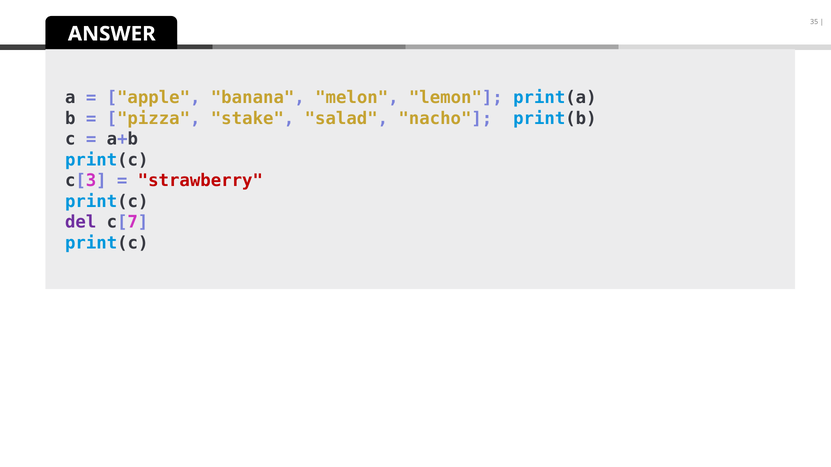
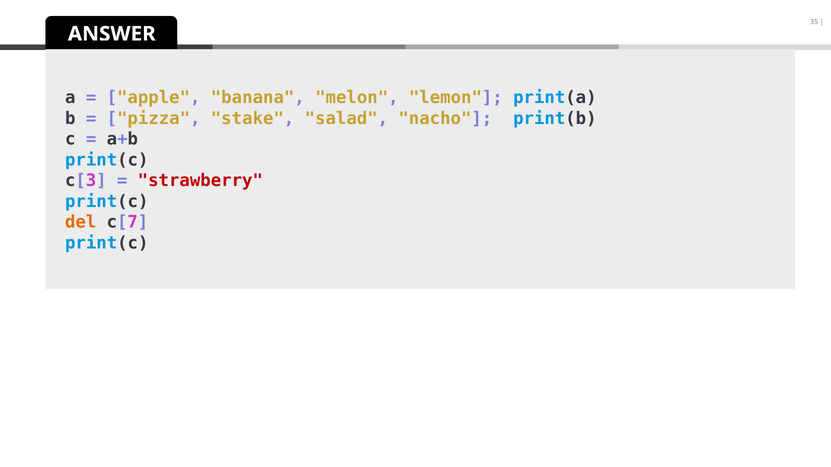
del colour: purple -> orange
